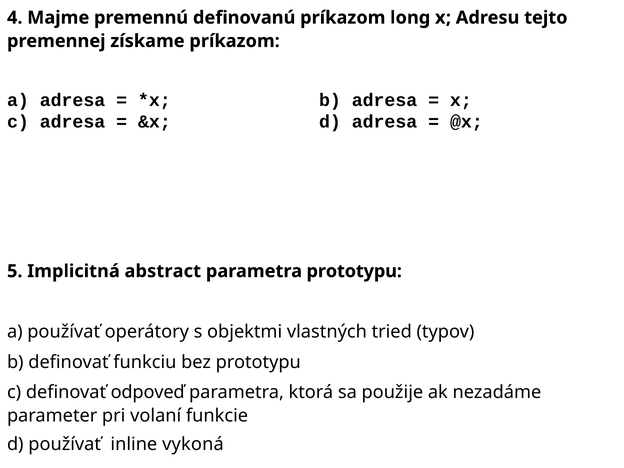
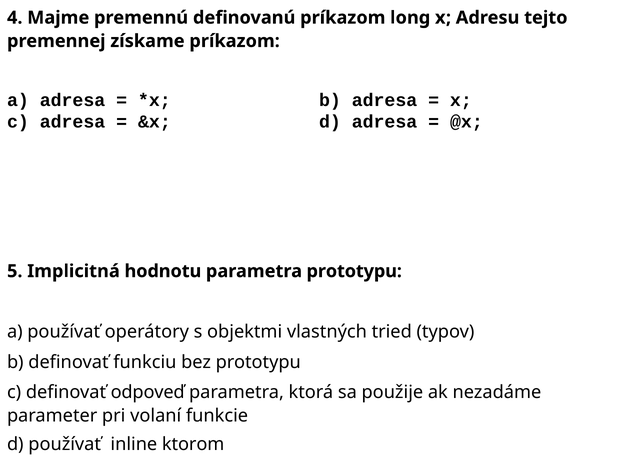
abstract: abstract -> hodnotu
vykoná: vykoná -> ktorom
